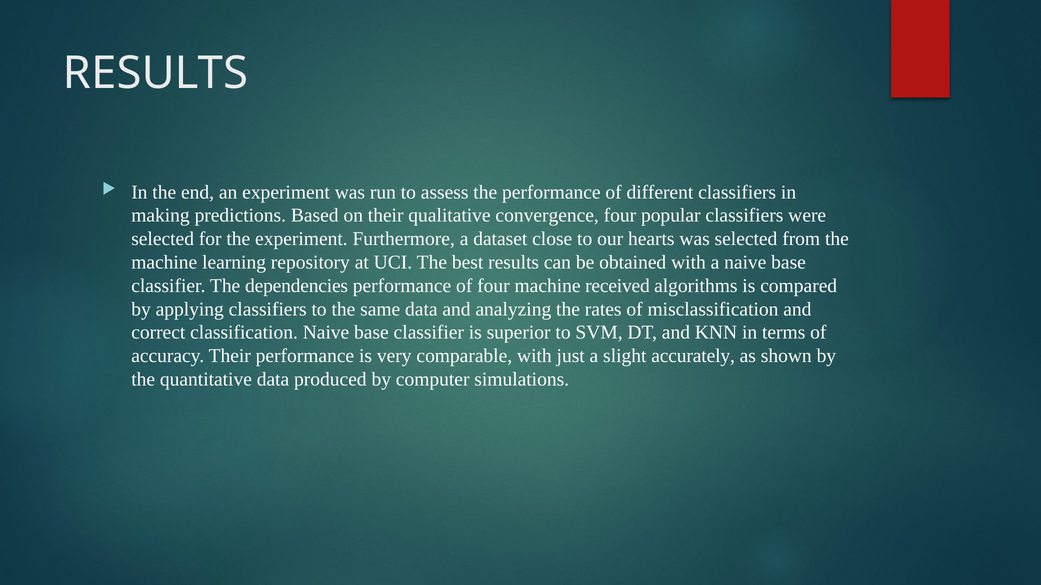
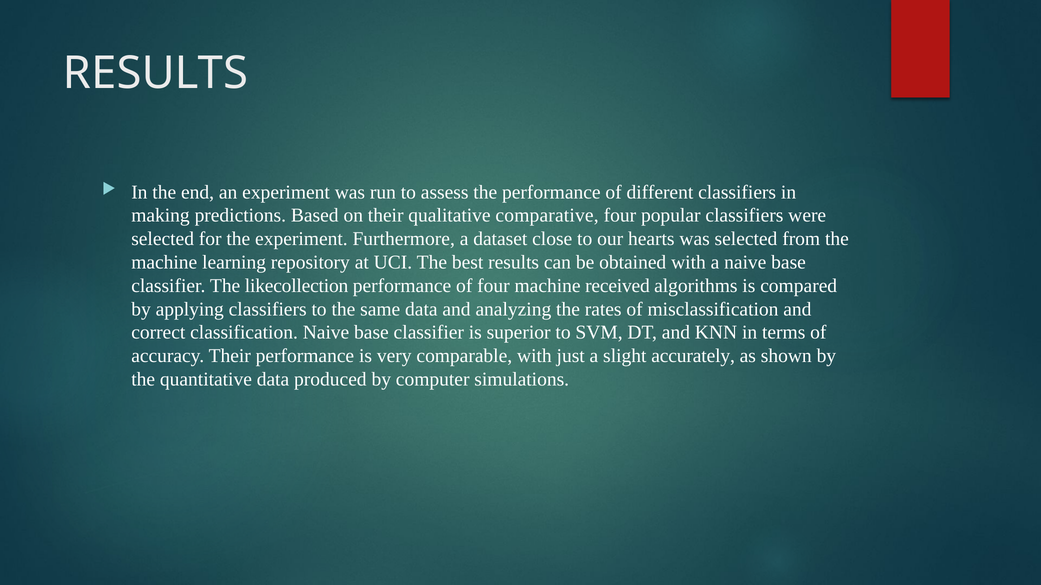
convergence: convergence -> comparative
dependencies: dependencies -> likecollection
